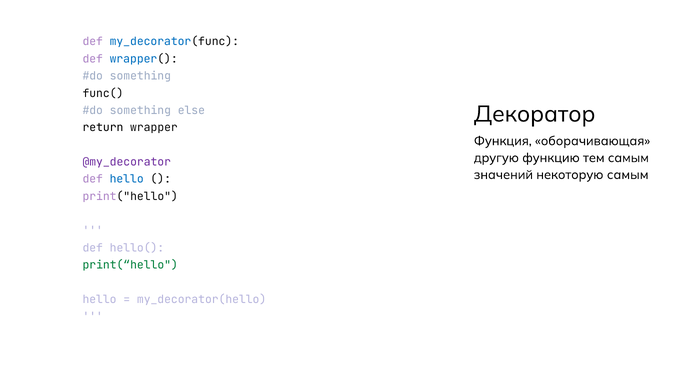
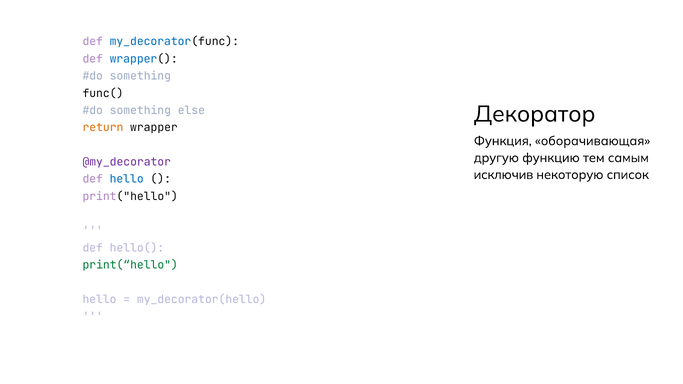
return colour: black -> orange
значений: значений -> исключив
некоторую самым: самым -> список
